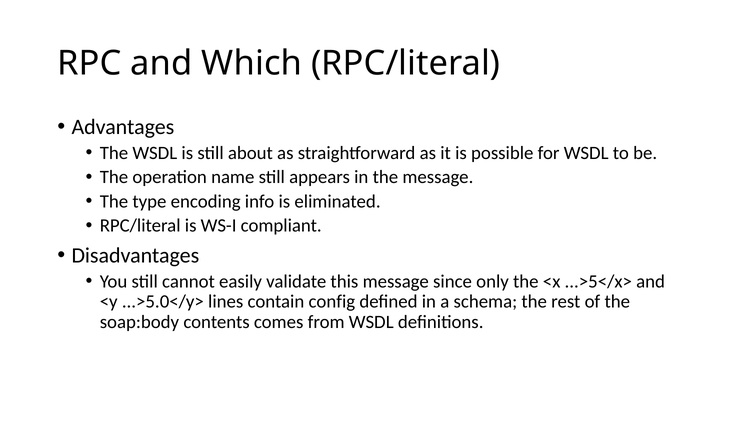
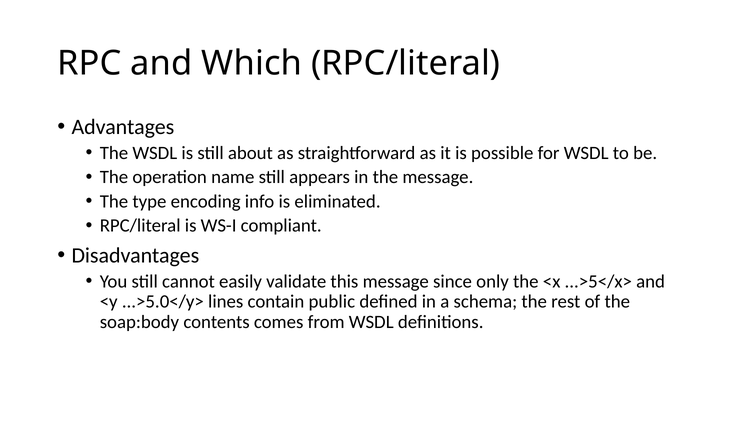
config: config -> public
